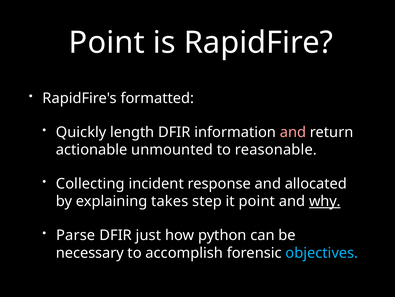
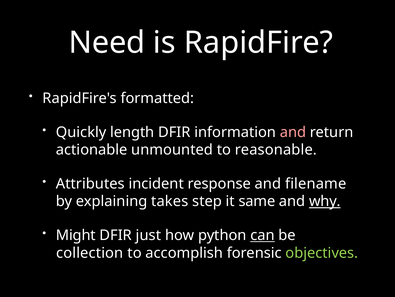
Point at (107, 43): Point -> Need
Collecting: Collecting -> Attributes
allocated: allocated -> filename
it point: point -> same
Parse: Parse -> Might
can underline: none -> present
necessary: necessary -> collection
objectives colour: light blue -> light green
